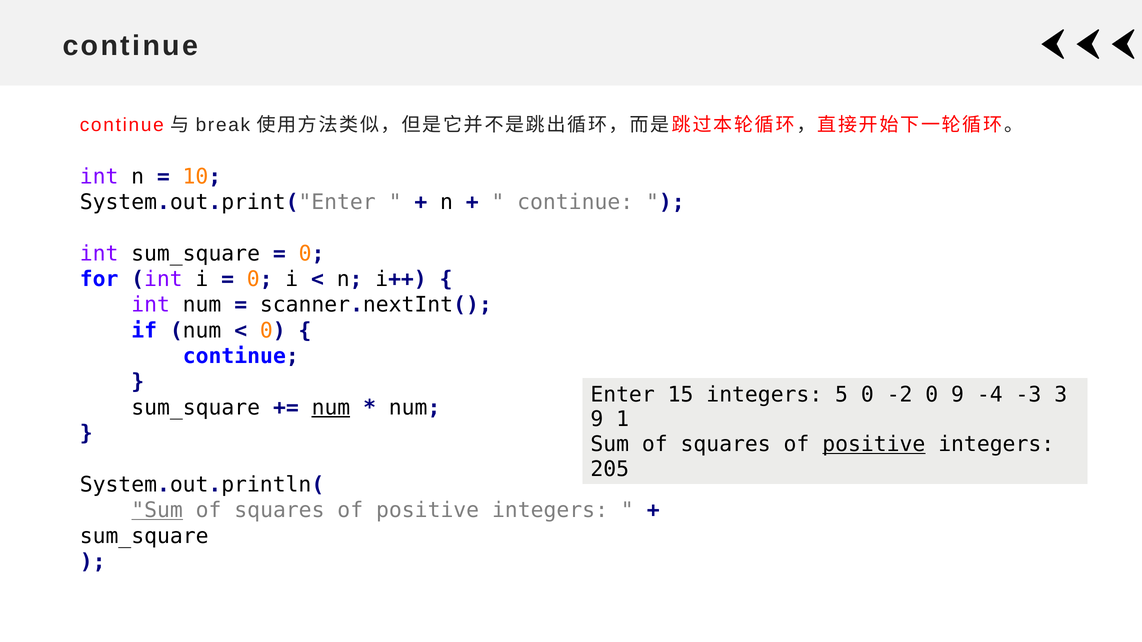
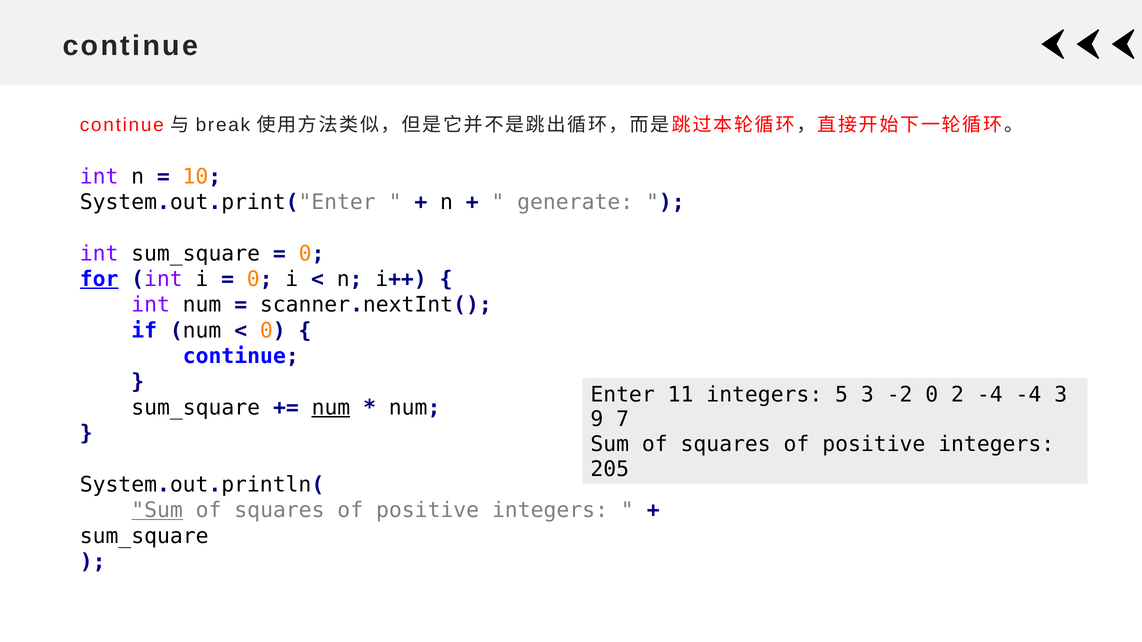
continue at (575, 202): continue -> generate
for underline: none -> present
15: 15 -> 11
5 0: 0 -> 3
0 9: 9 -> 2
-4 -3: -3 -> -4
1: 1 -> 7
positive at (874, 444) underline: present -> none
